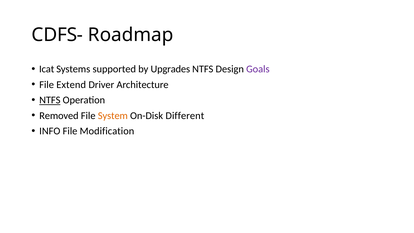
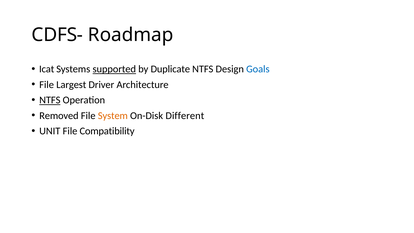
supported underline: none -> present
Upgrades: Upgrades -> Duplicate
Goals colour: purple -> blue
Extend: Extend -> Largest
INFO: INFO -> UNIT
Modification: Modification -> Compatibility
